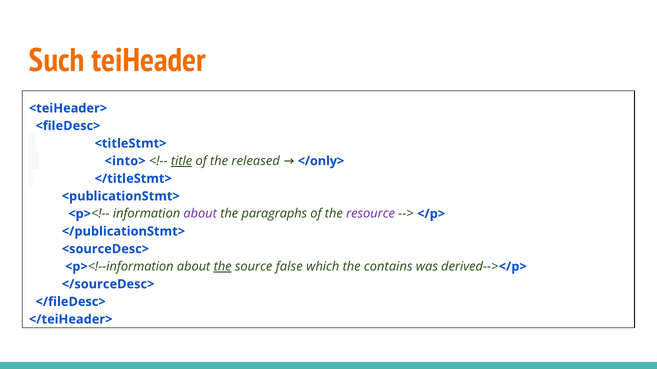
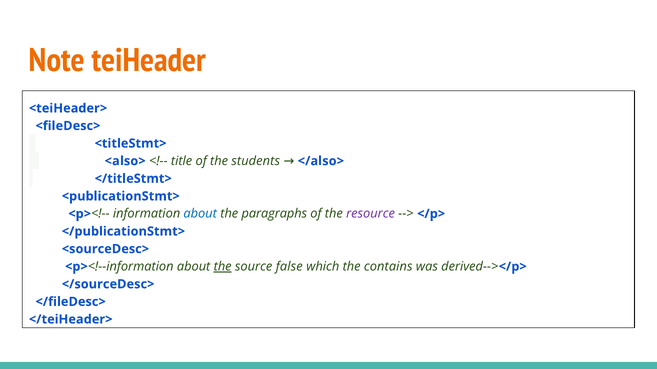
Such: Such -> Note
<into>: <into> -> <also>
title underline: present -> none
released: released -> students
</only>: </only> -> </also>
about at (200, 214) colour: purple -> blue
